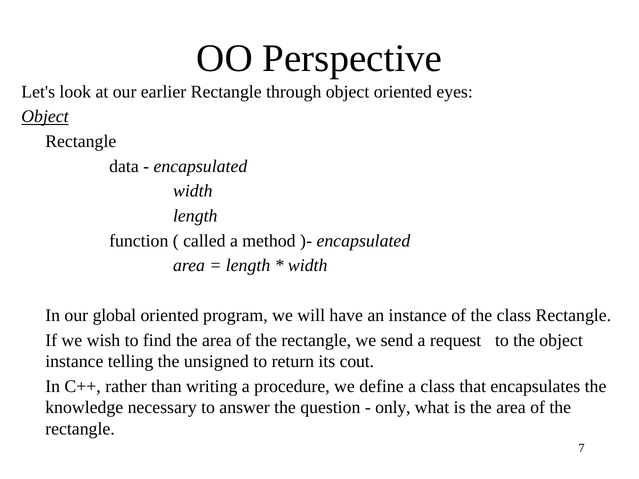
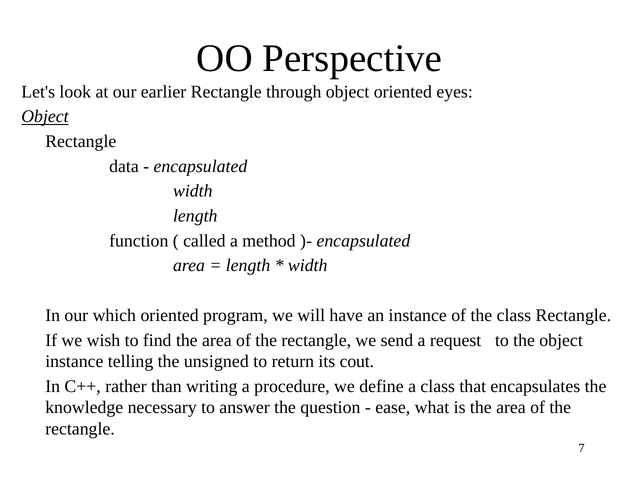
global: global -> which
only: only -> ease
